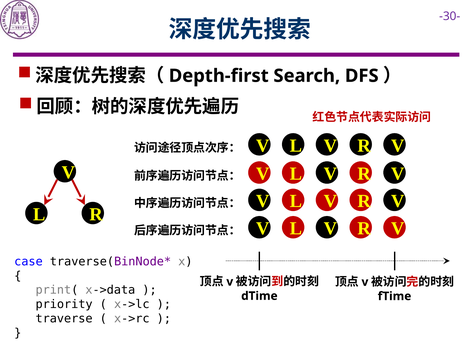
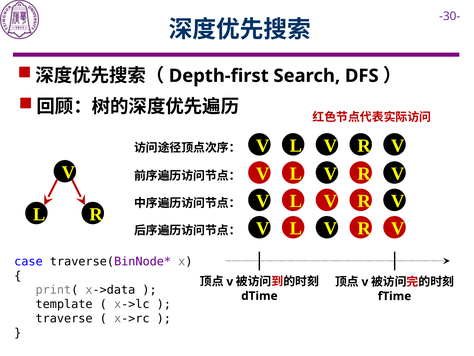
priority: priority -> template
